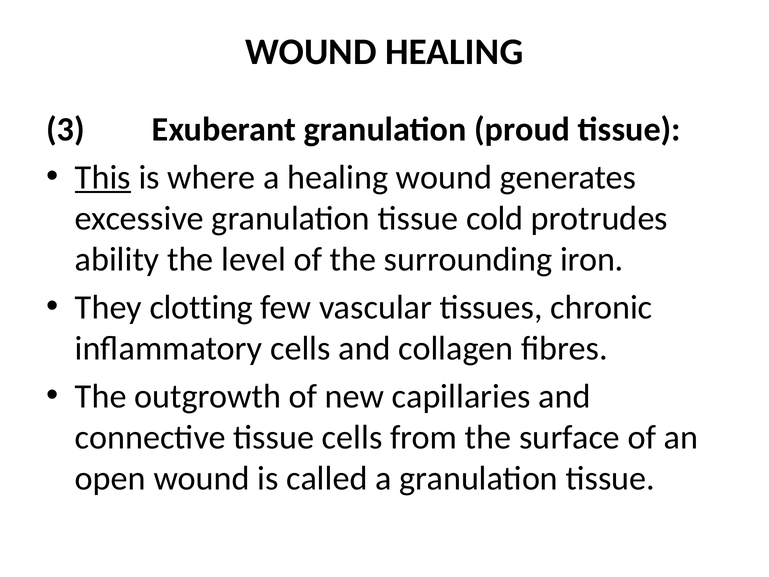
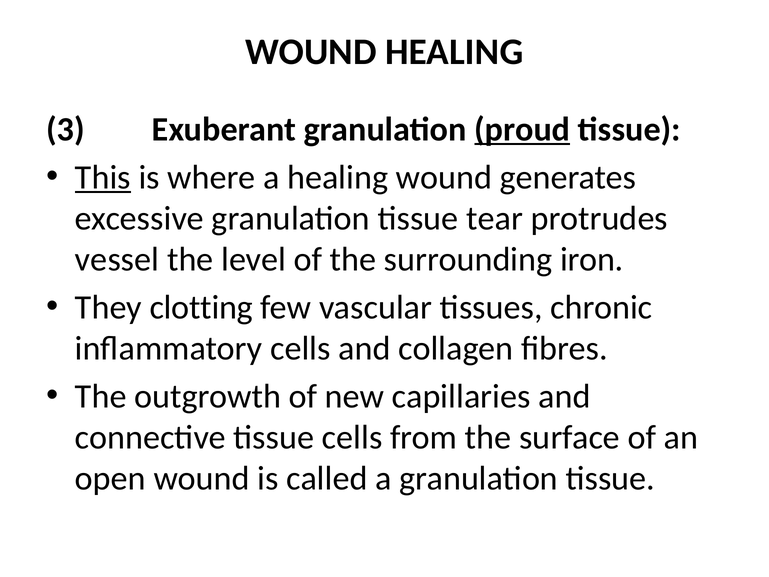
proud underline: none -> present
cold: cold -> tear
ability: ability -> vessel
